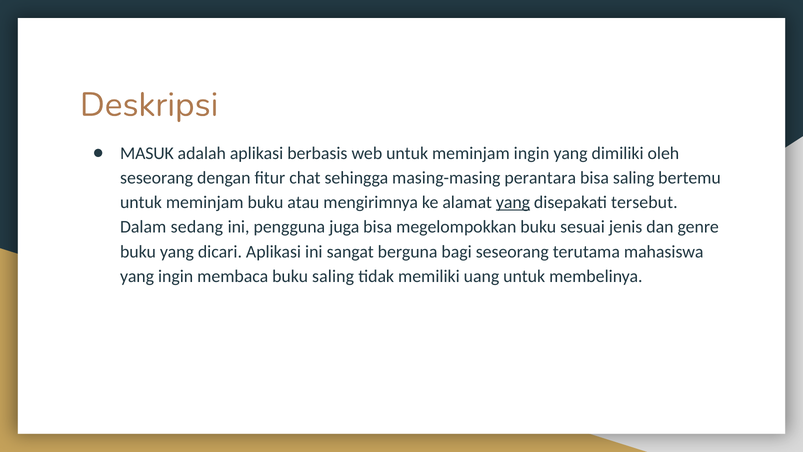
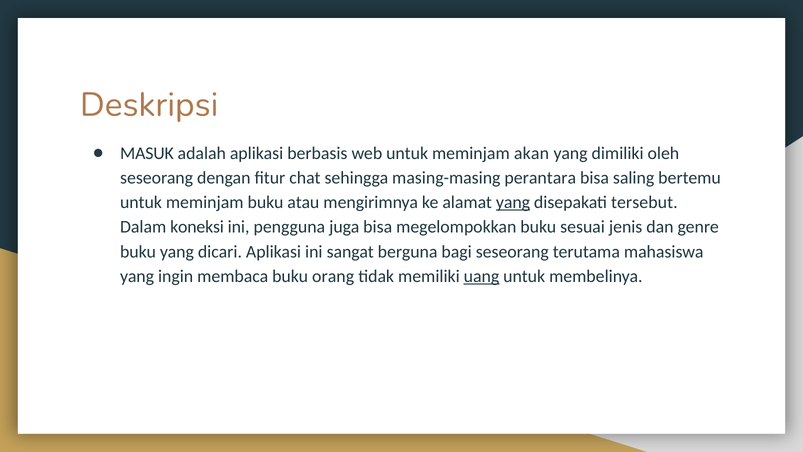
meminjam ingin: ingin -> akan
sedang: sedang -> koneksi
buku saling: saling -> orang
uang underline: none -> present
